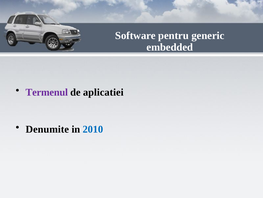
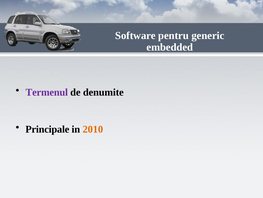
aplicatiei: aplicatiei -> denumite
Denumite: Denumite -> Principale
2010 colour: blue -> orange
